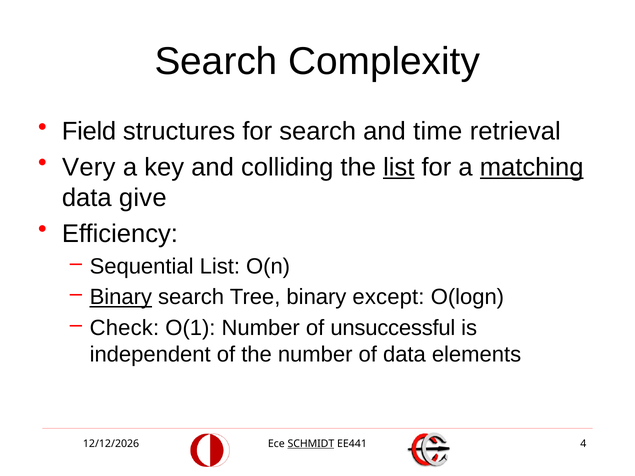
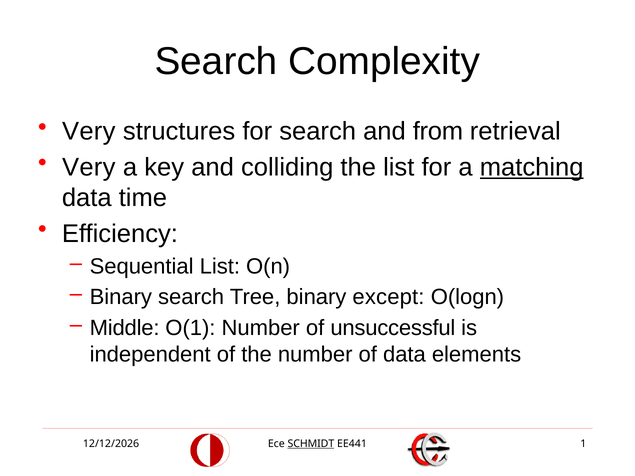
Field at (89, 131): Field -> Very
time: time -> from
list at (399, 167) underline: present -> none
give: give -> time
Binary at (121, 297) underline: present -> none
Check: Check -> Middle
4: 4 -> 1
